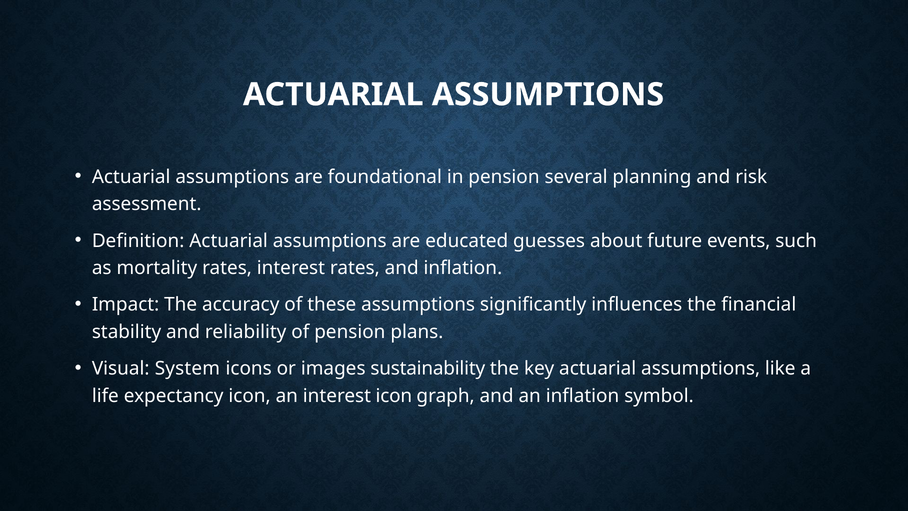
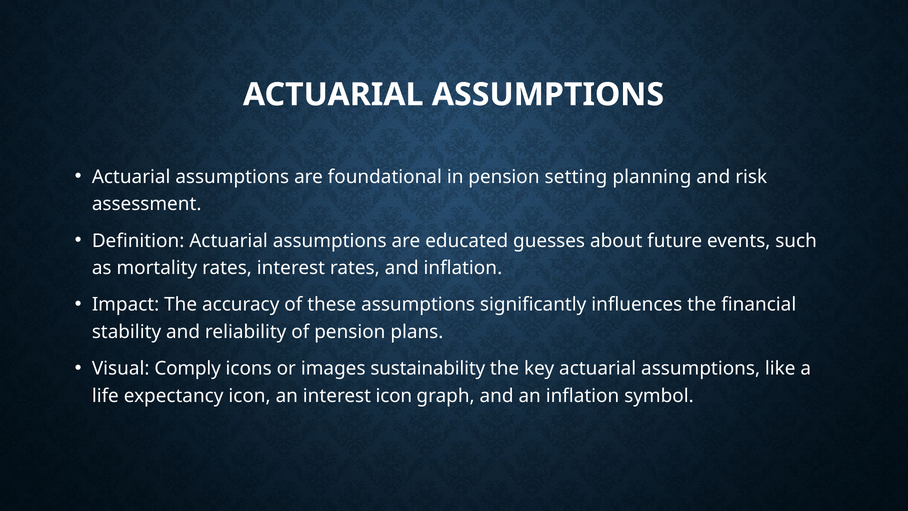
several: several -> setting
System: System -> Comply
